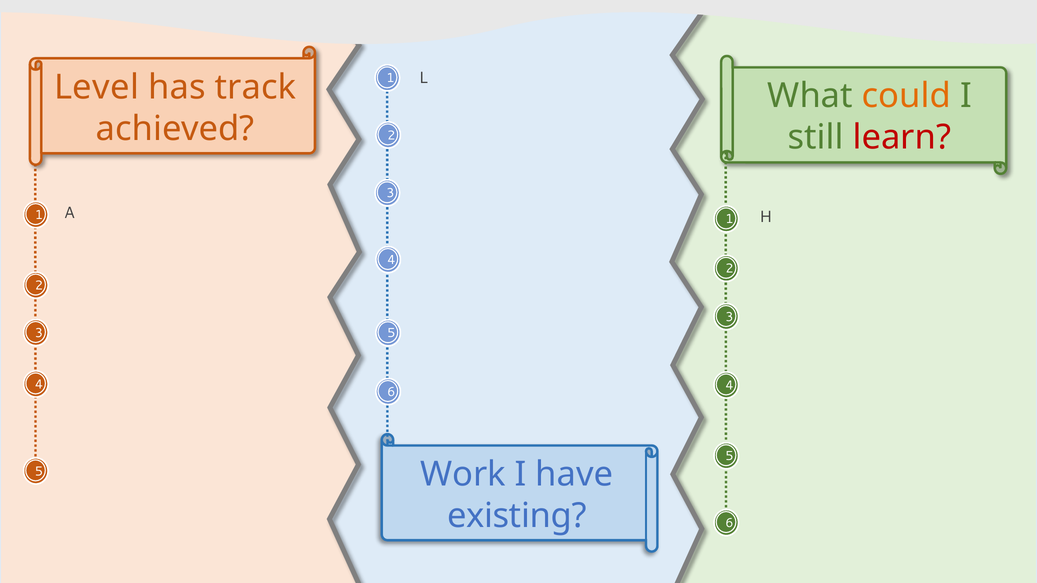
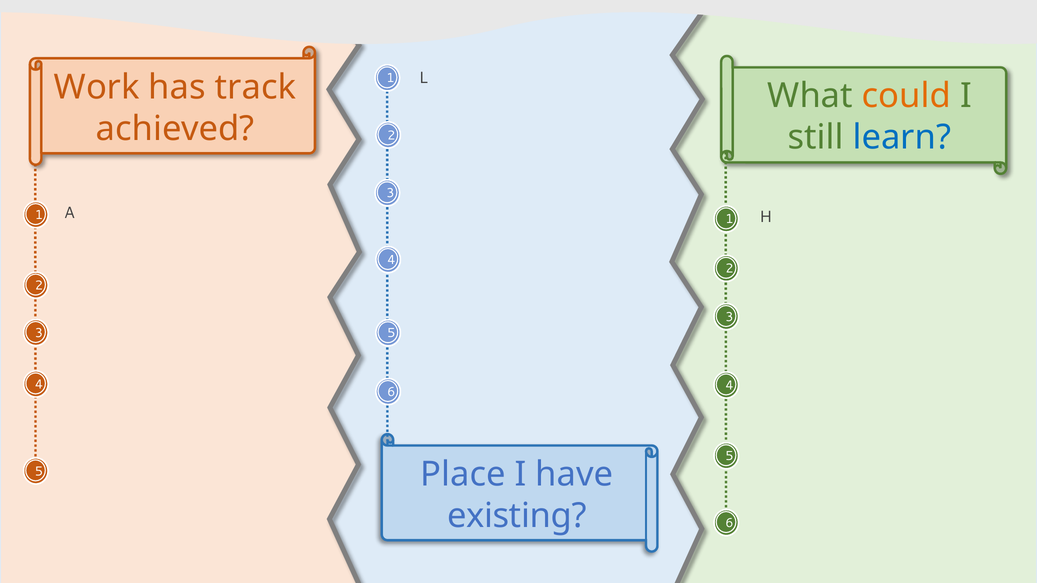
Level: Level -> Work
learn colour: red -> blue
Work: Work -> Place
